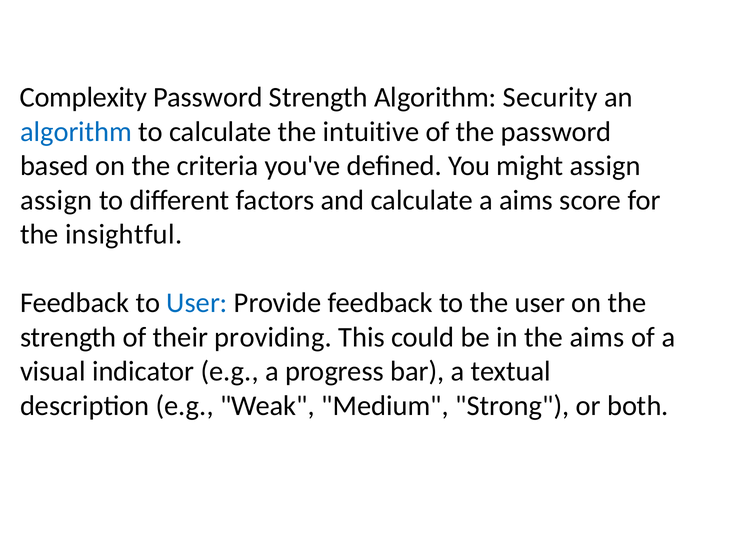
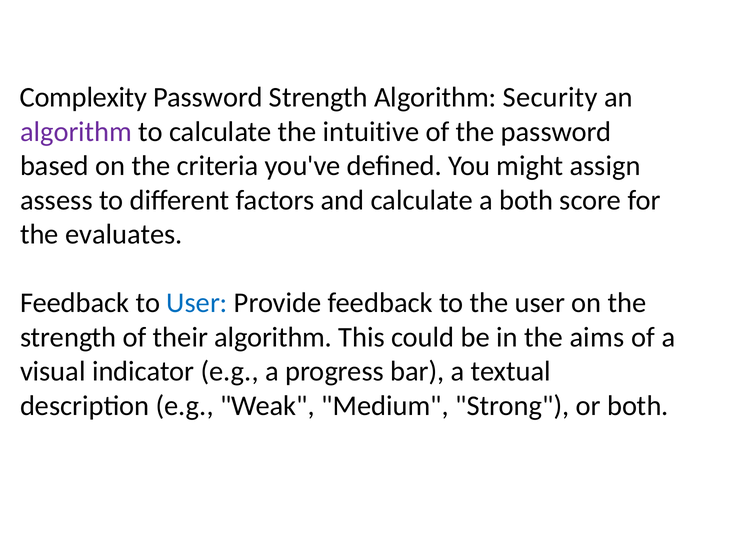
algorithm at (76, 132) colour: blue -> purple
assign at (56, 200): assign -> assess
a aims: aims -> both
insightful: insightful -> evaluates
their providing: providing -> algorithm
